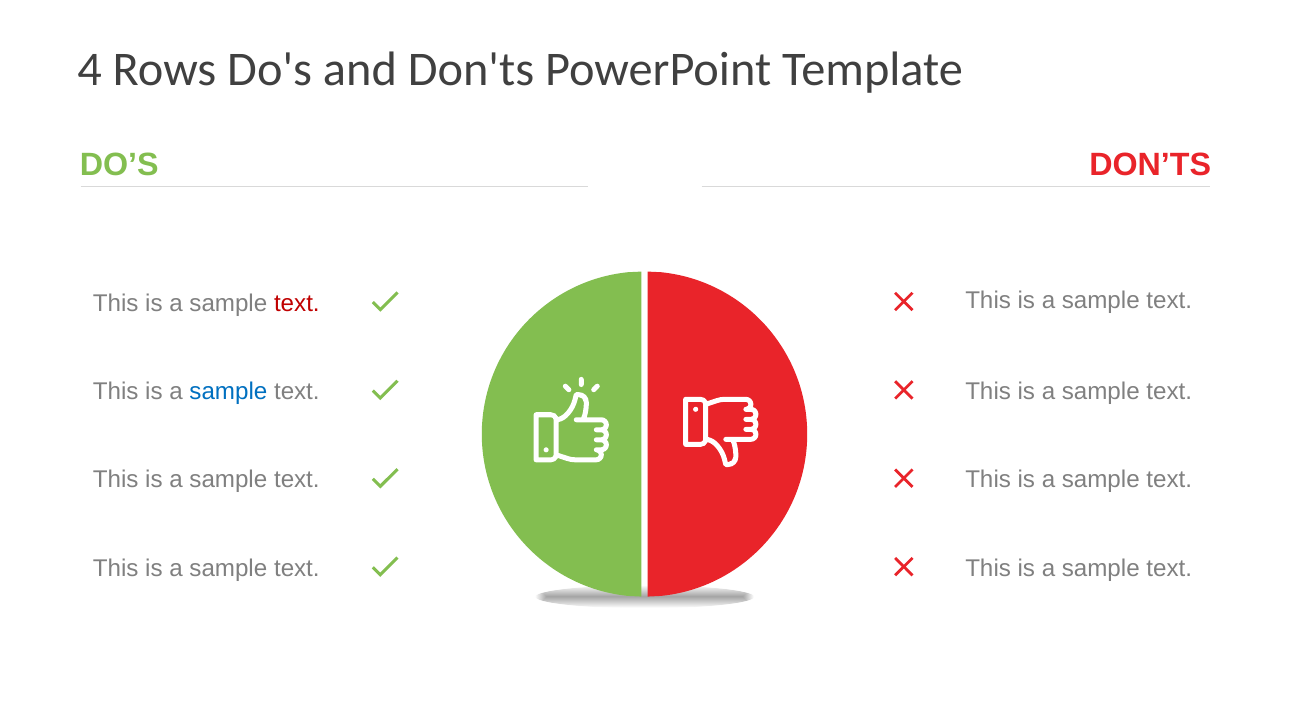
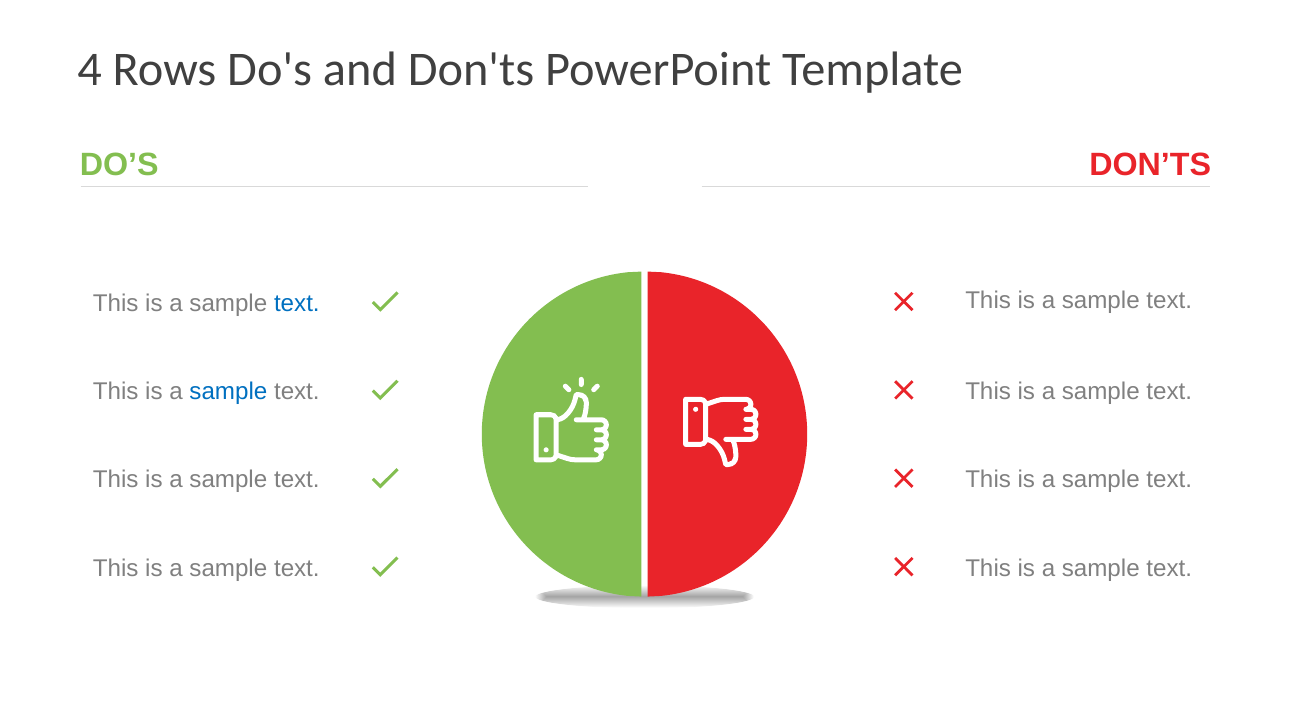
text at (297, 303) colour: red -> blue
